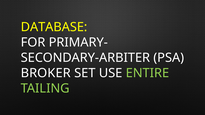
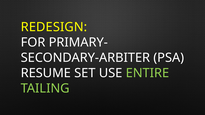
DATABASE: DATABASE -> REDESIGN
BROKER: BROKER -> RESUME
